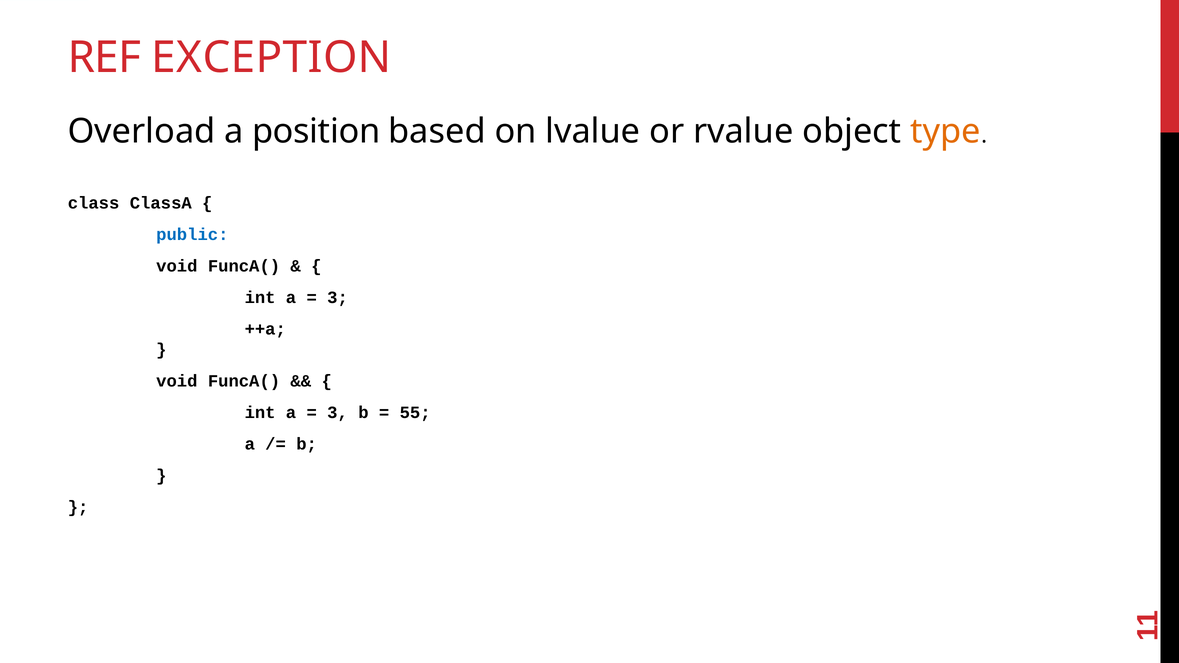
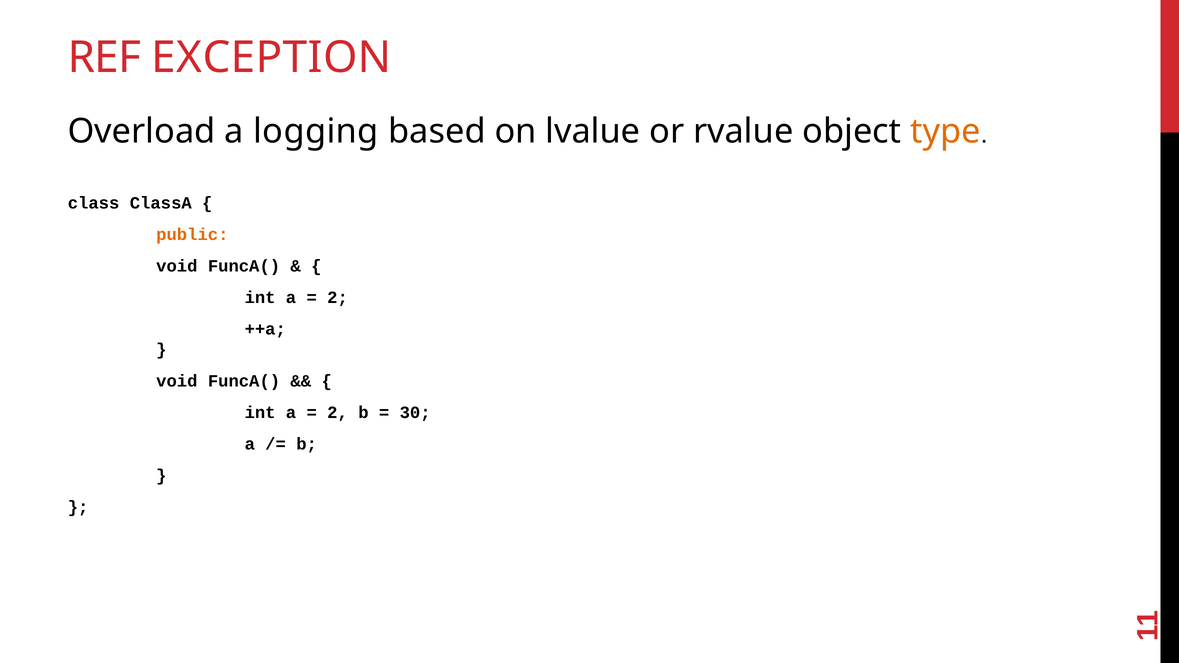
position: position -> logging
public colour: blue -> orange
3 at (338, 298): 3 -> 2
3 at (338, 413): 3 -> 2
55: 55 -> 30
